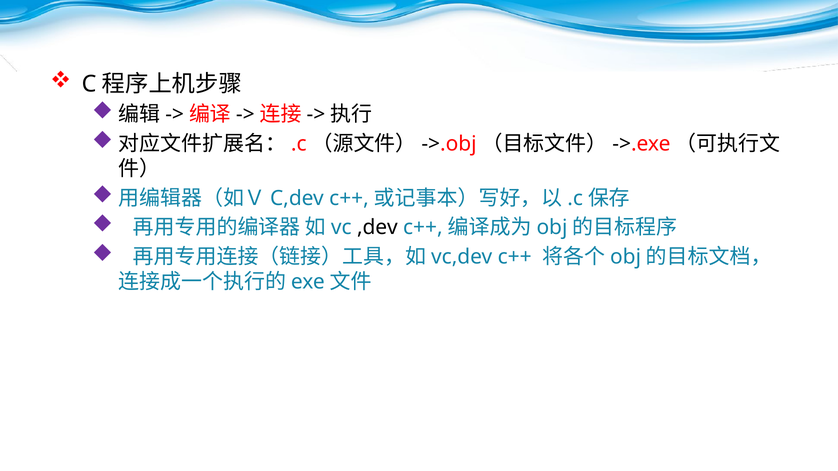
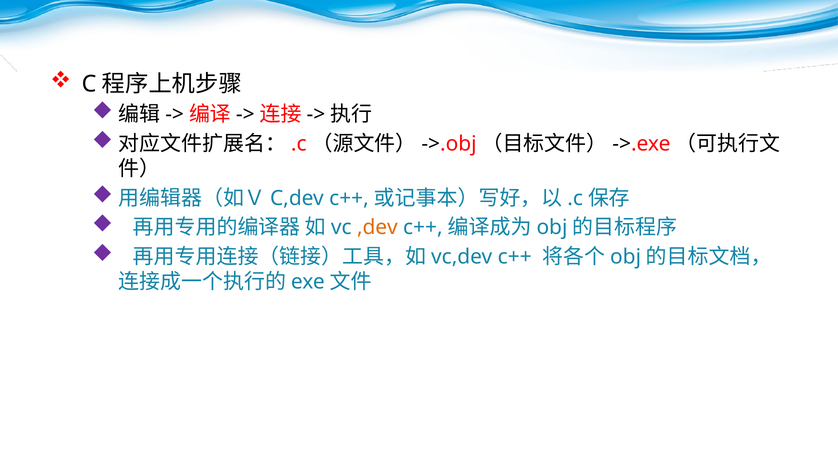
,dev colour: black -> orange
